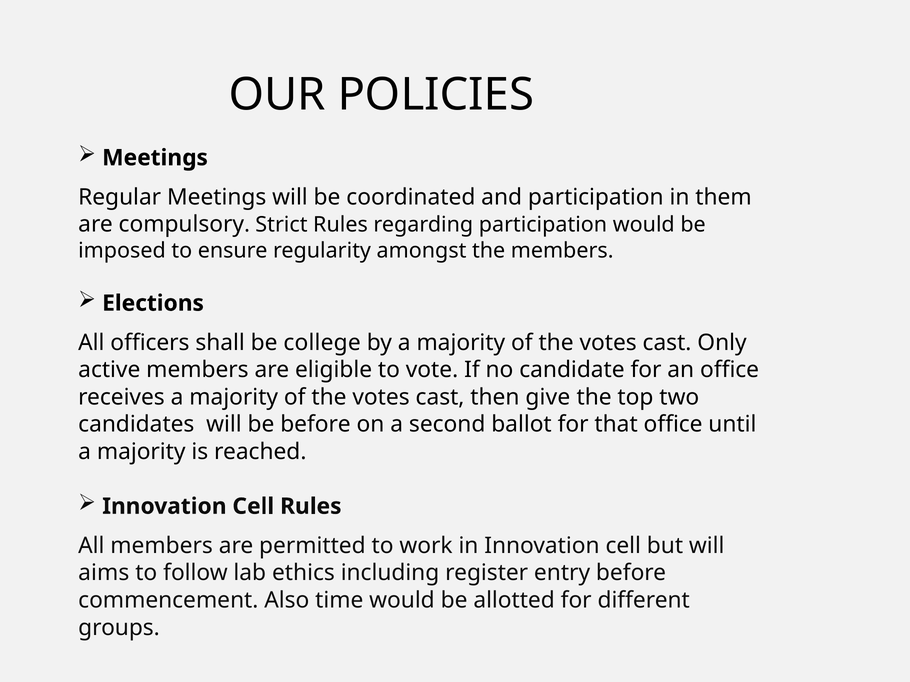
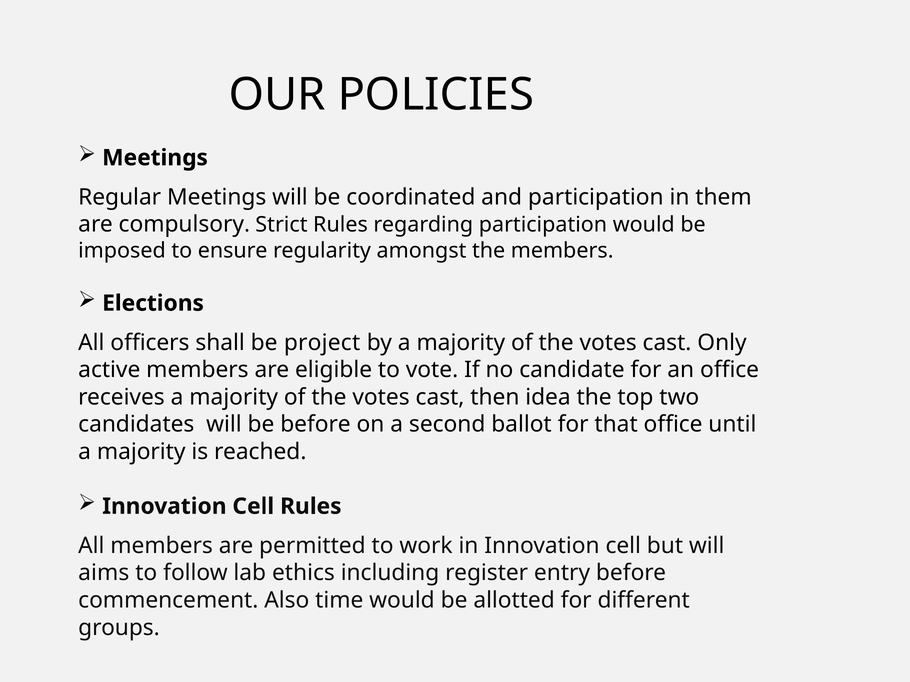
college: college -> project
give: give -> idea
